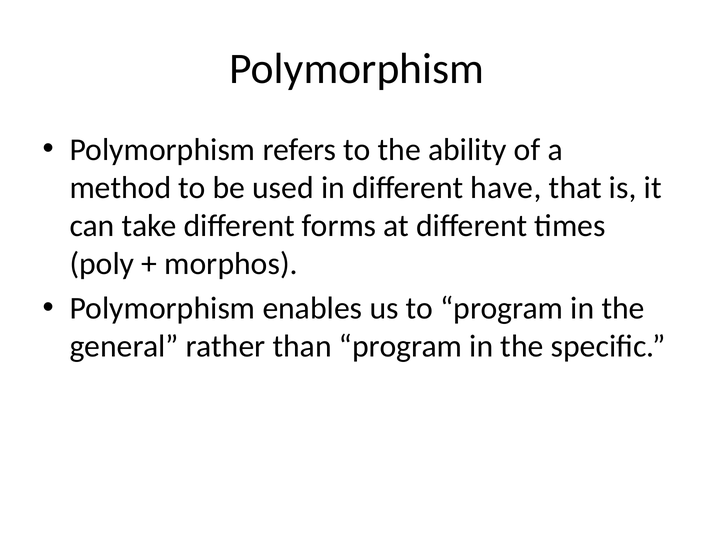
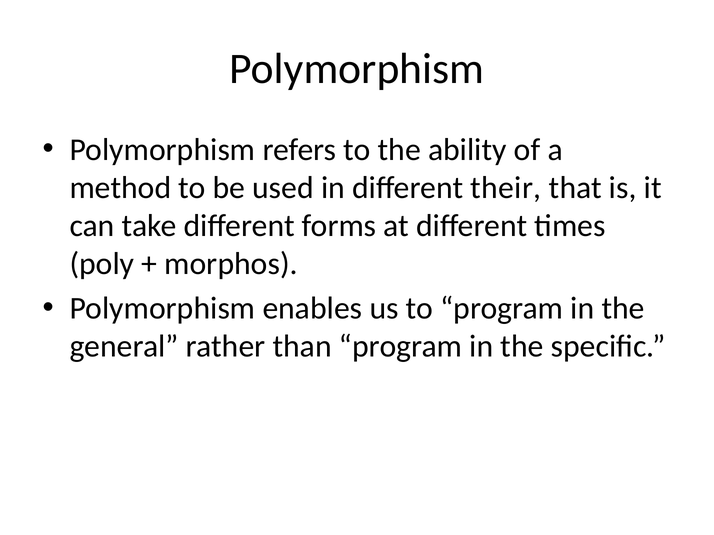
have: have -> their
